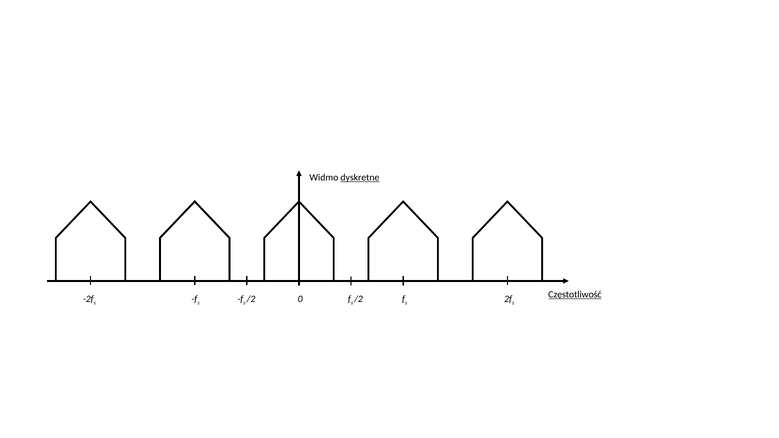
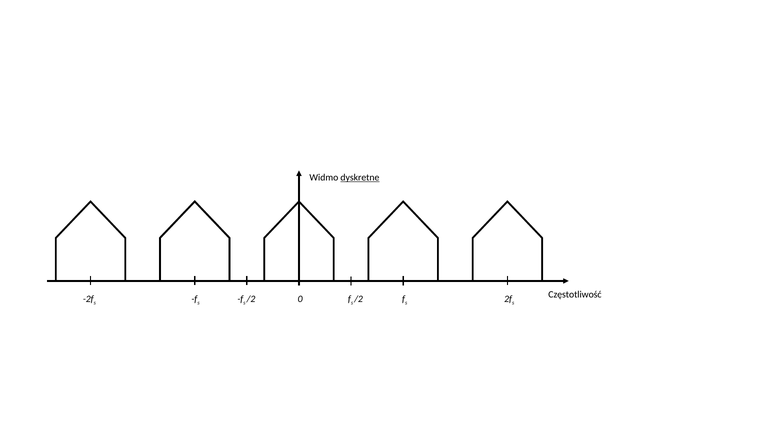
Częstotliwość underline: present -> none
